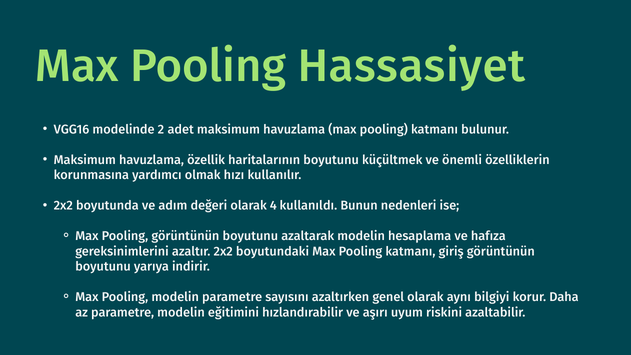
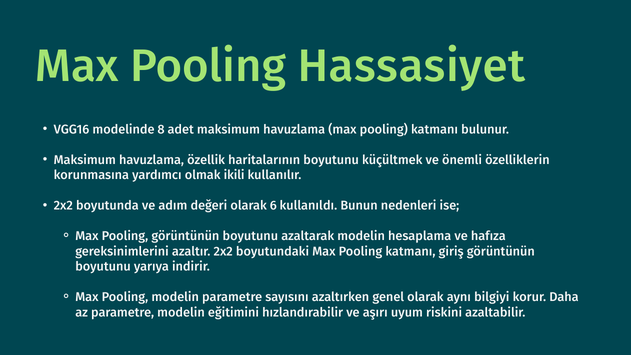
2: 2 -> 8
hızı: hızı -> ikili
4: 4 -> 6
